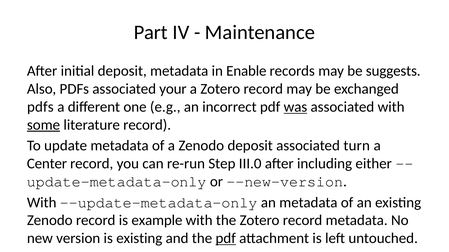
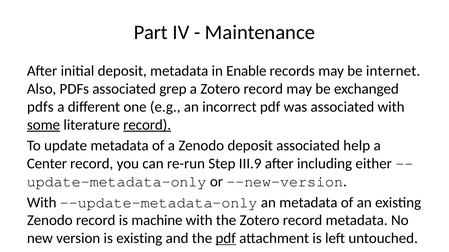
suggests: suggests -> internet
your: your -> grep
was underline: present -> none
record at (147, 125) underline: none -> present
turn: turn -> help
III.0: III.0 -> III.9
example: example -> machine
